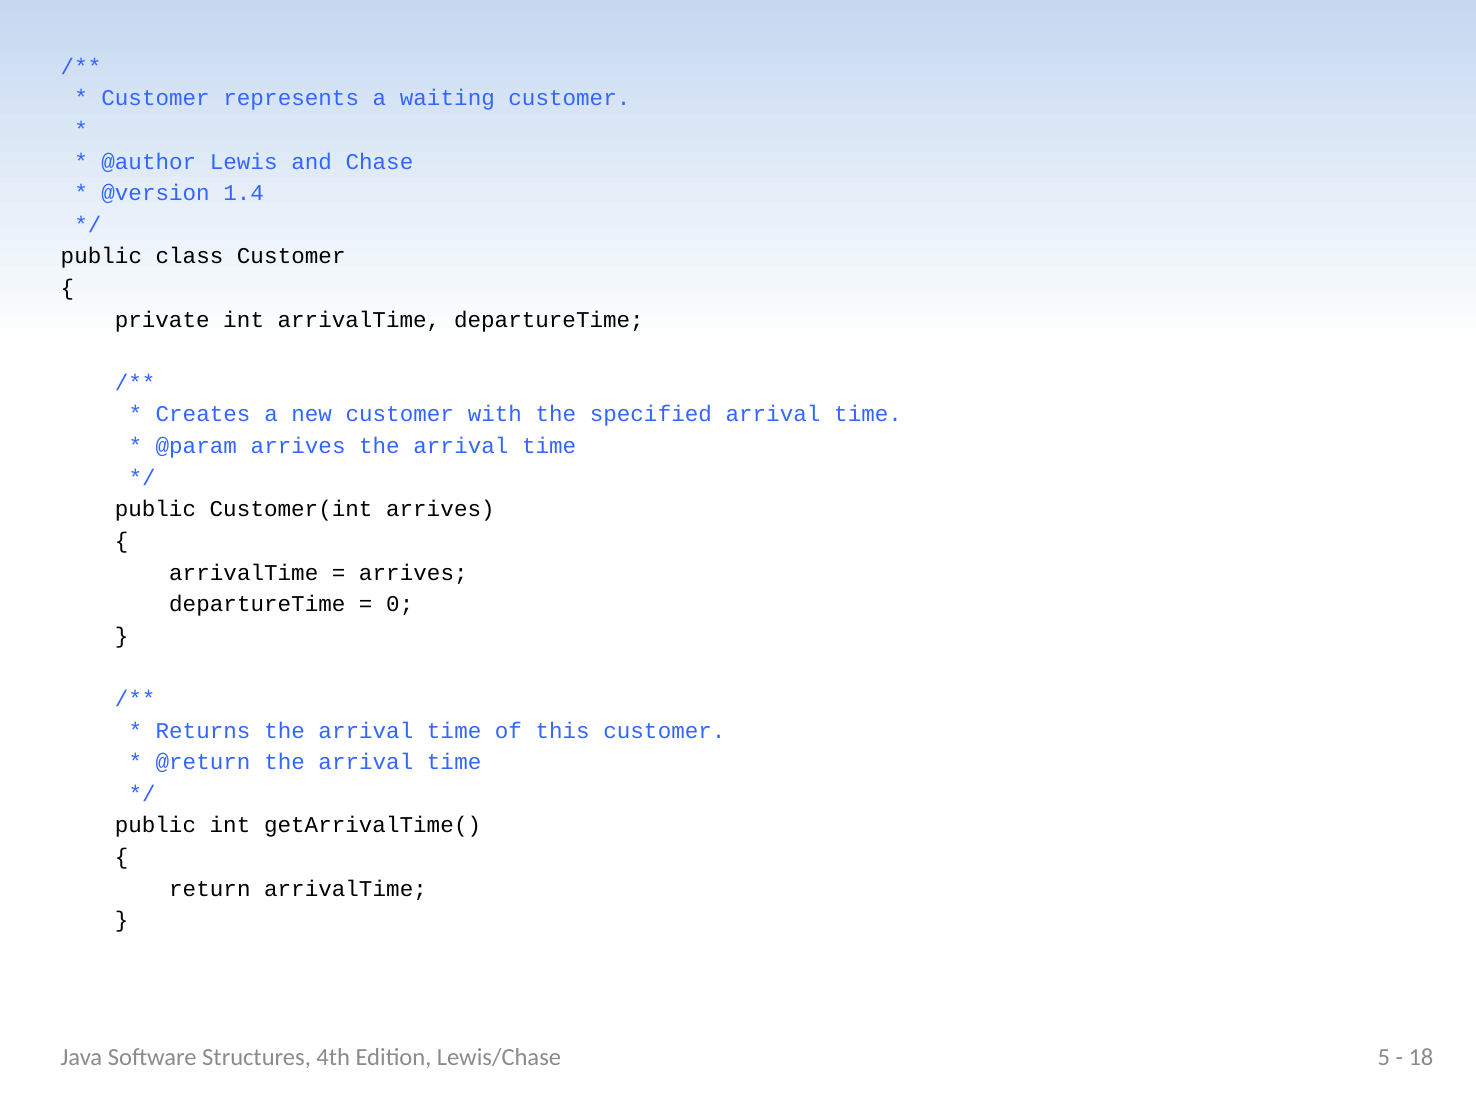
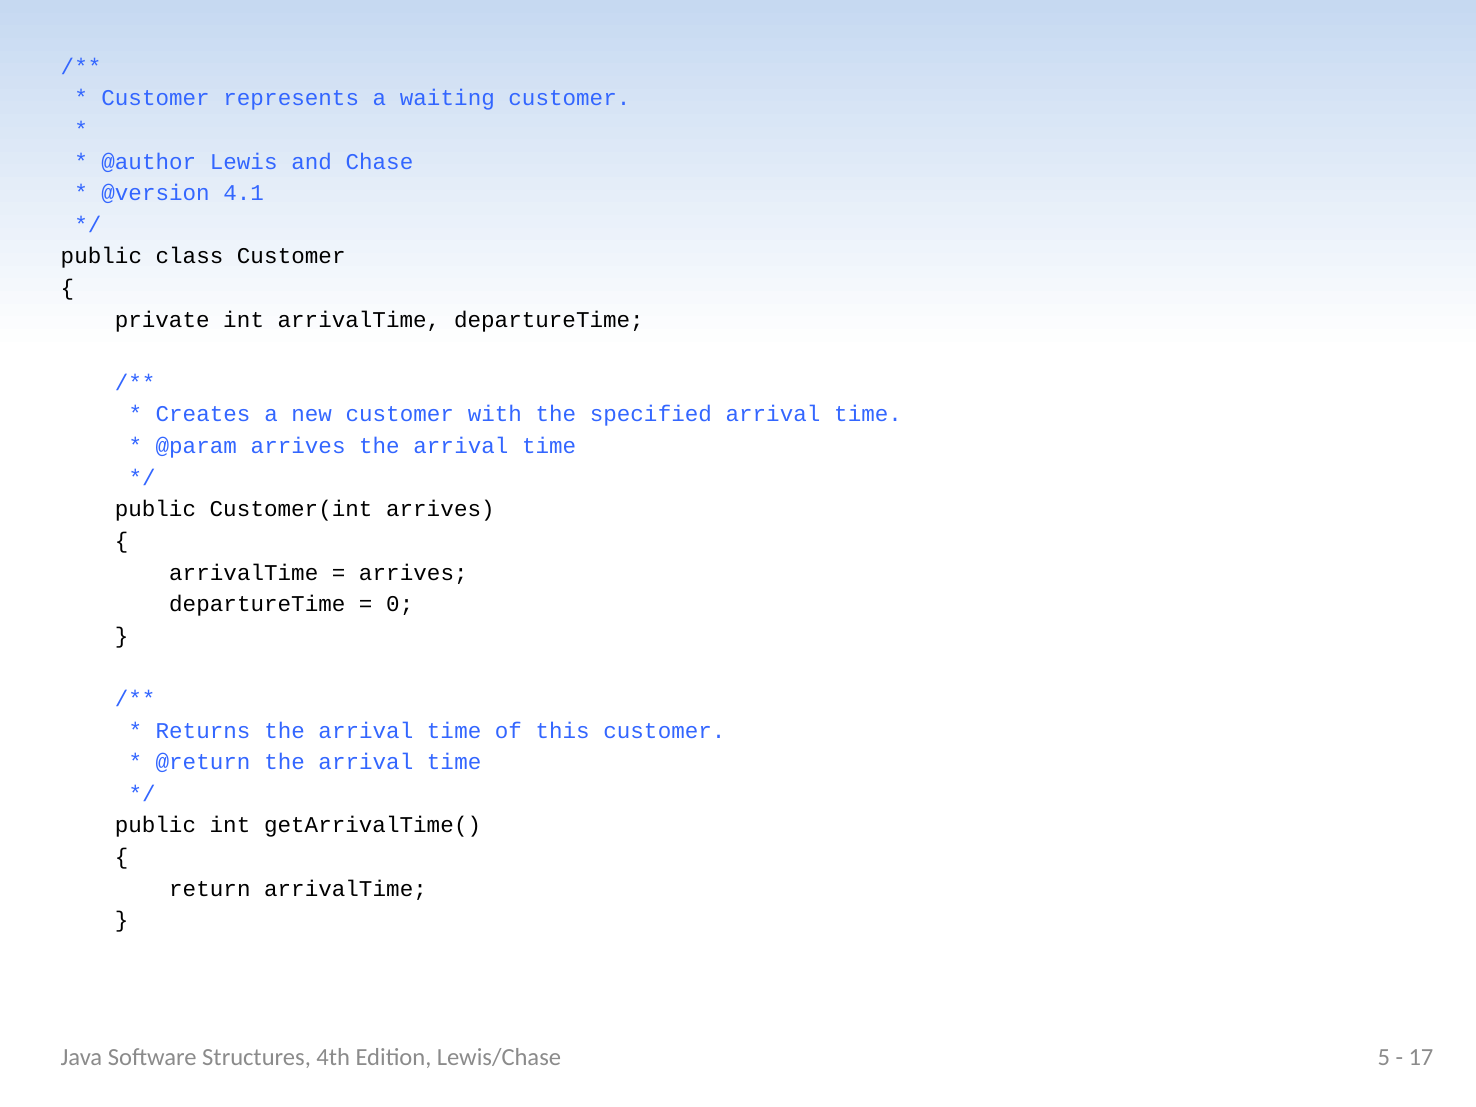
1.4: 1.4 -> 4.1
18: 18 -> 17
